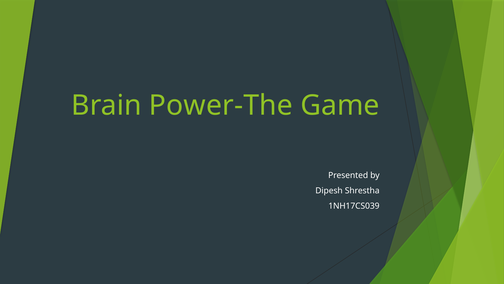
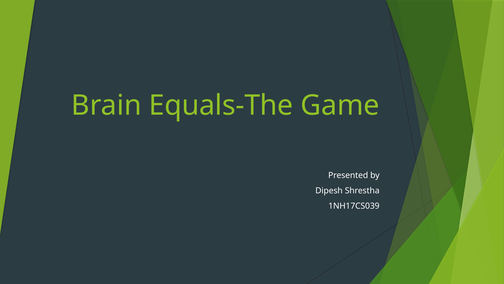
Power-The: Power-The -> Equals-The
